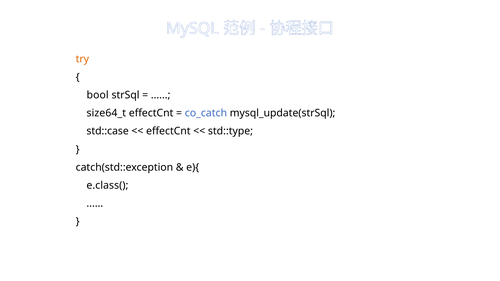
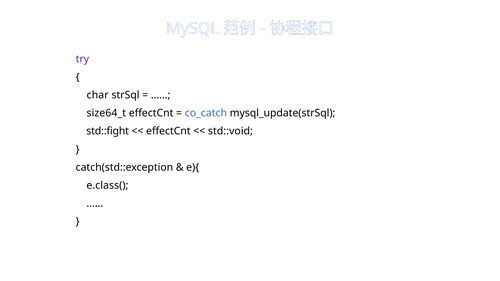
try colour: orange -> purple
bool: bool -> char
std::case: std::case -> std::fight
std::type: std::type -> std::void
